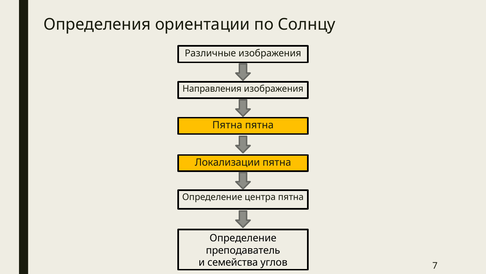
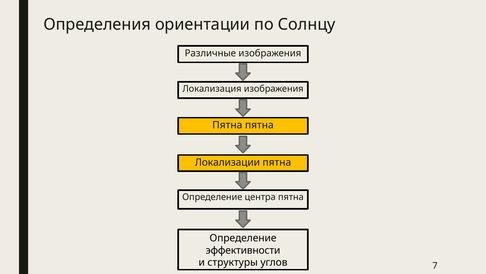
Направления: Направления -> Локализация
преподаватель: преподаватель -> эффективности
семейства: семейства -> структуры
